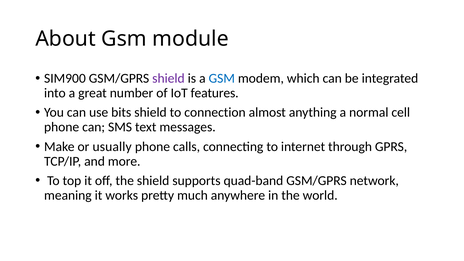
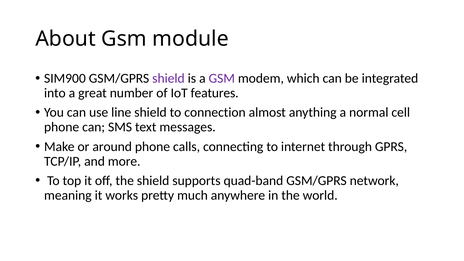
GSM at (222, 78) colour: blue -> purple
bits: bits -> line
usually: usually -> around
